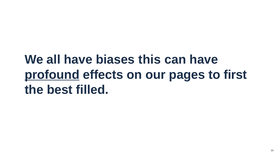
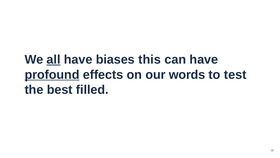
all underline: none -> present
pages: pages -> words
first: first -> test
